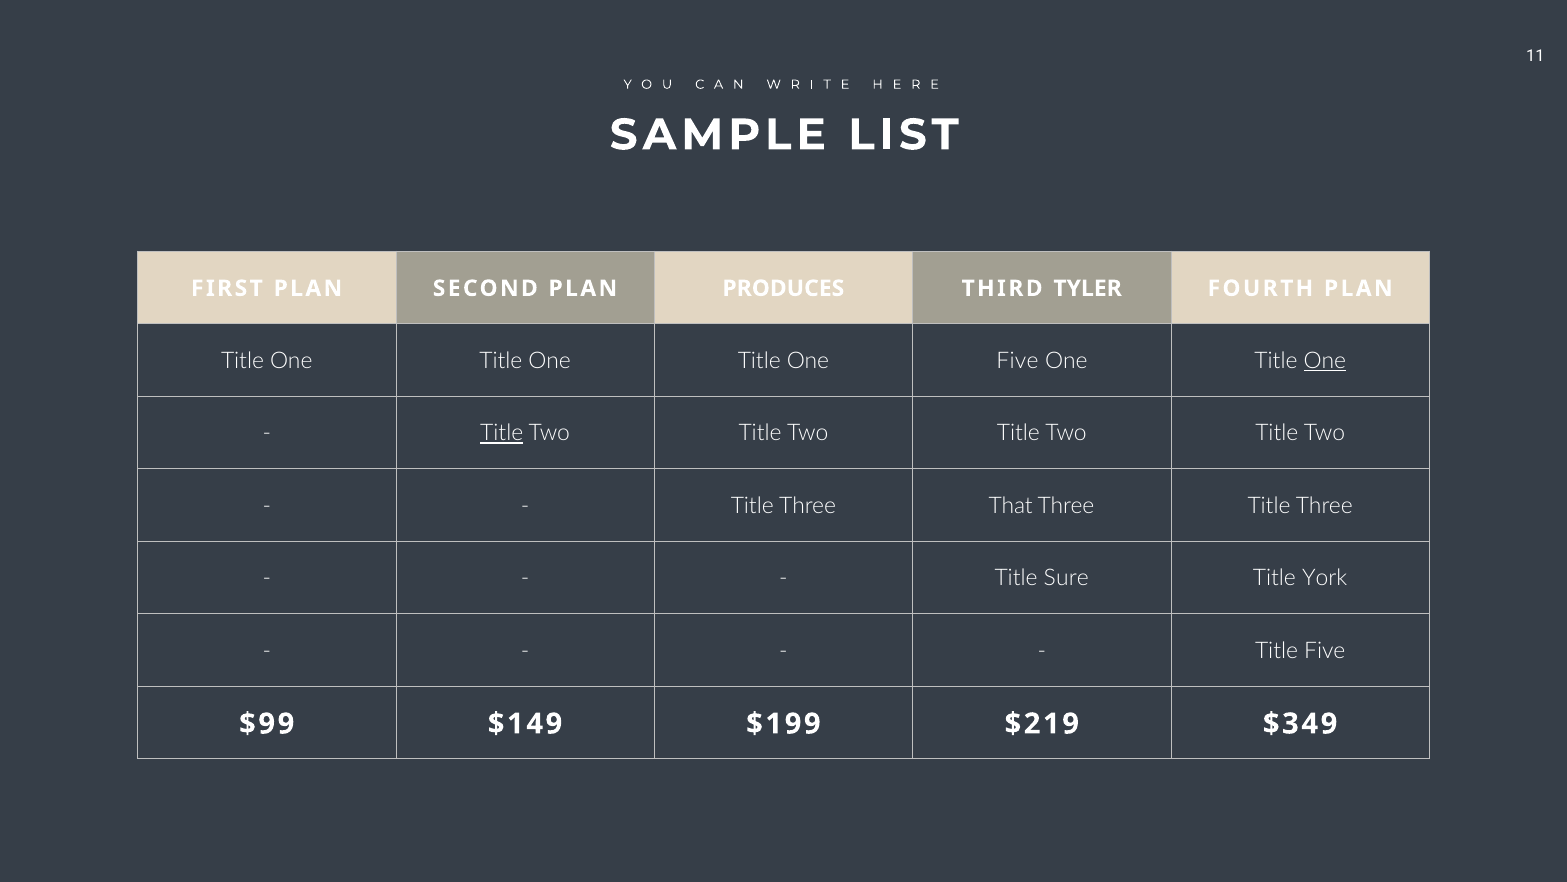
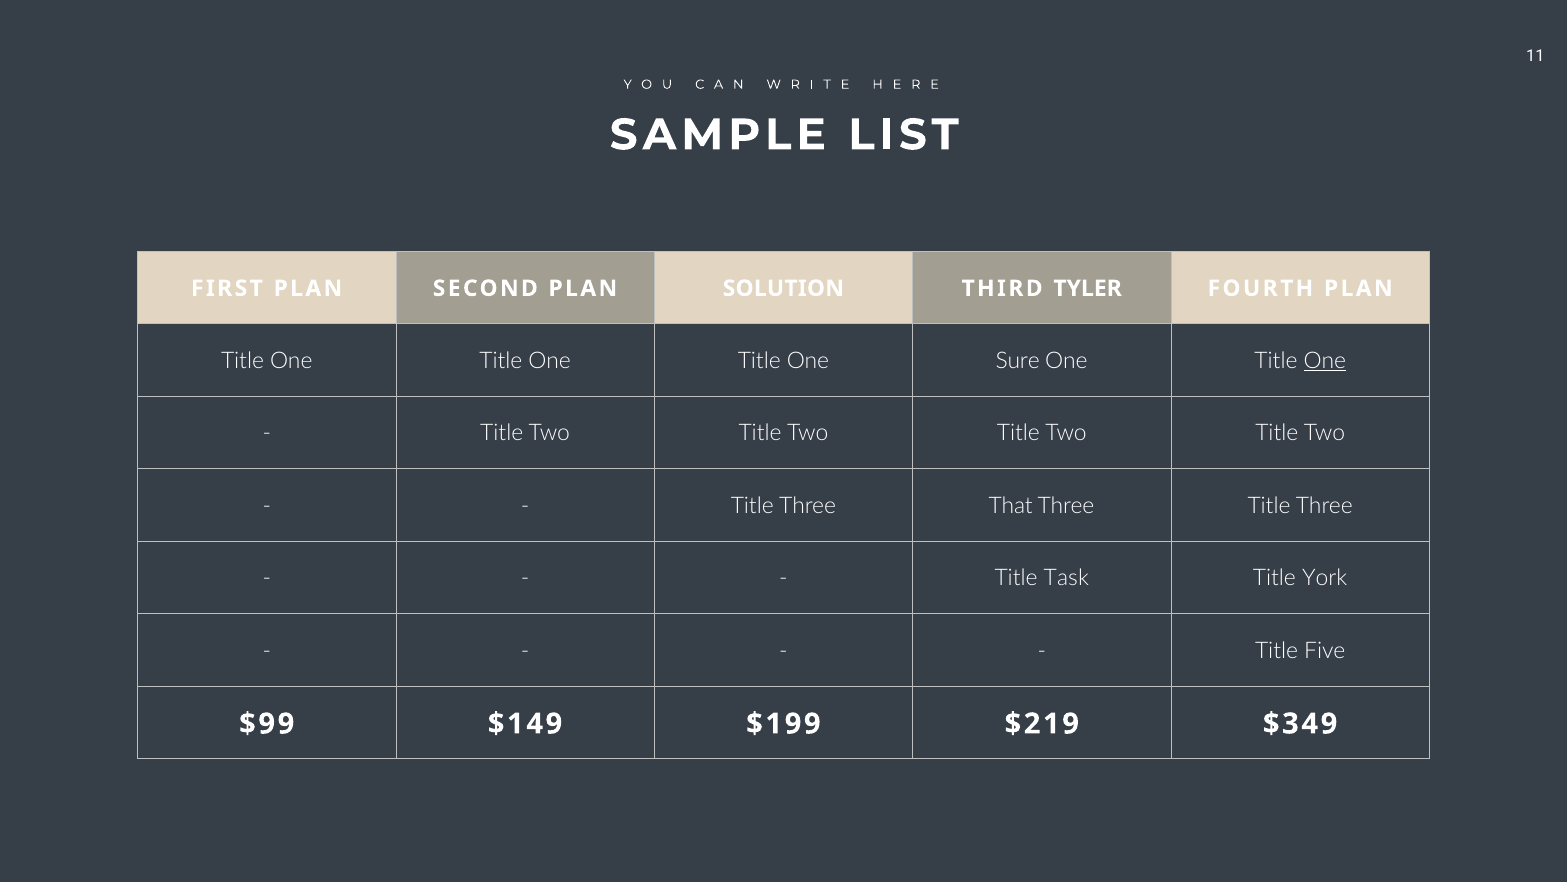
PRODUCES: PRODUCES -> SOLUTION
One Five: Five -> Sure
Title at (502, 433) underline: present -> none
Sure: Sure -> Task
